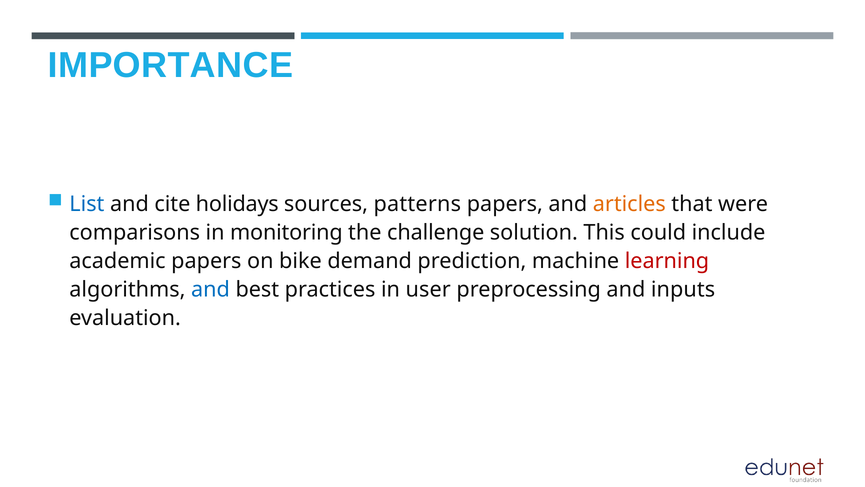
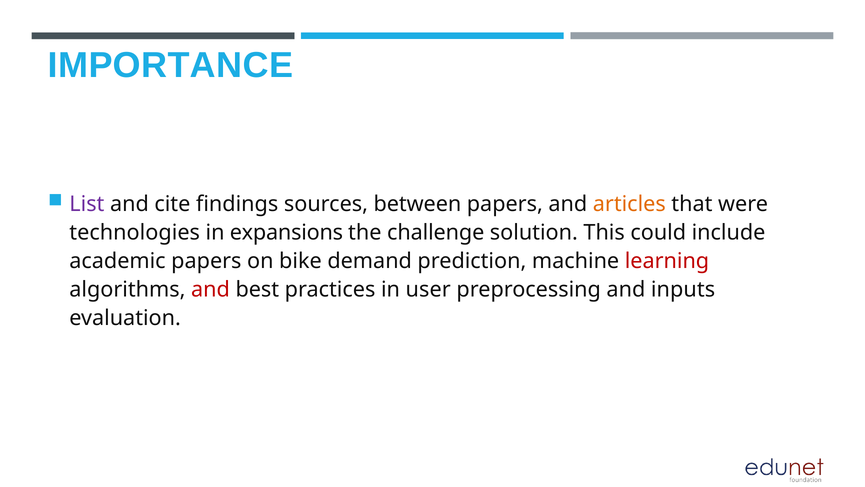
List colour: blue -> purple
holidays: holidays -> findings
patterns: patterns -> between
comparisons: comparisons -> technologies
monitoring: monitoring -> expansions
and at (210, 289) colour: blue -> red
